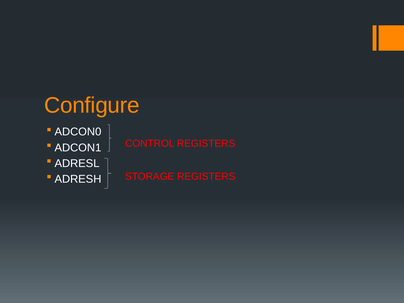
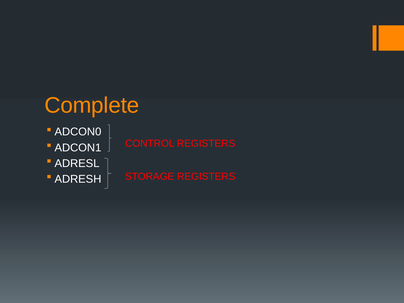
Configure: Configure -> Complete
